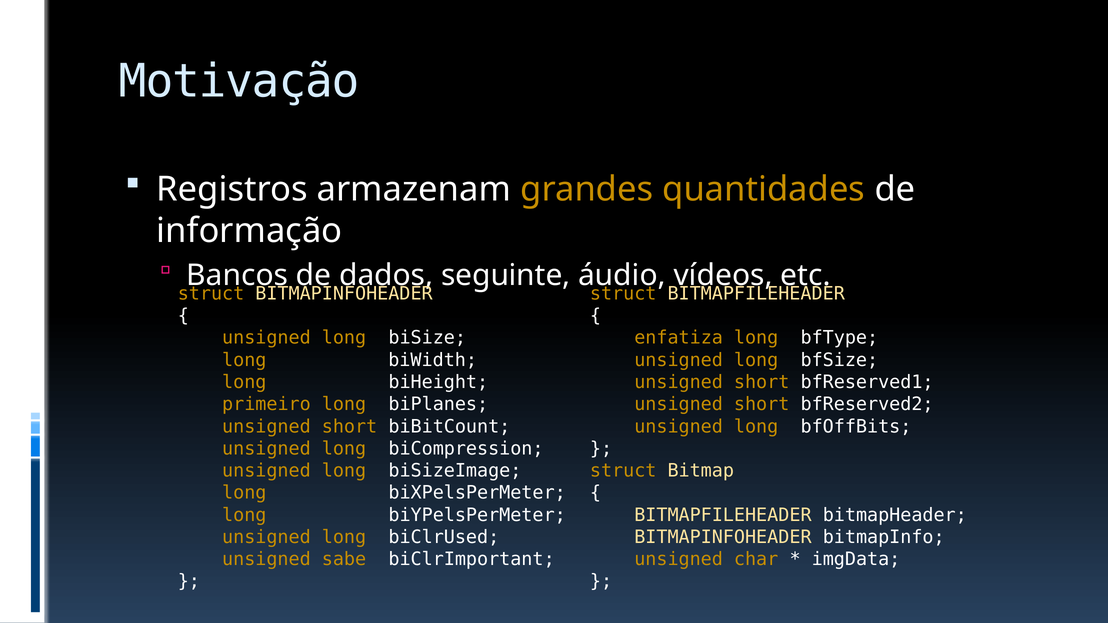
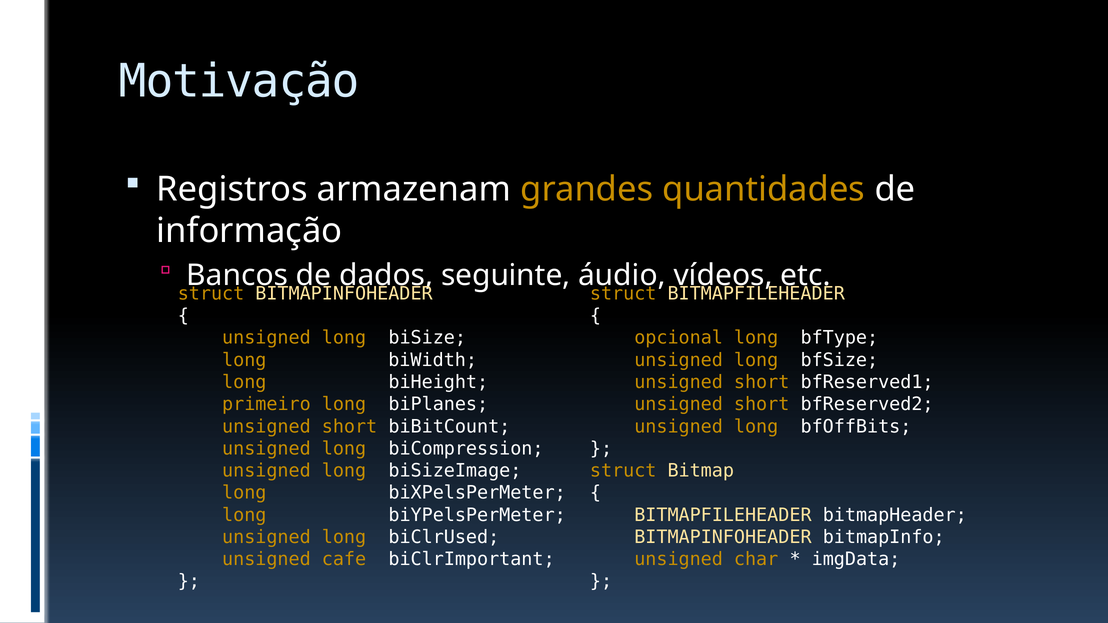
enfatiza: enfatiza -> opcional
sabe: sabe -> cafe
